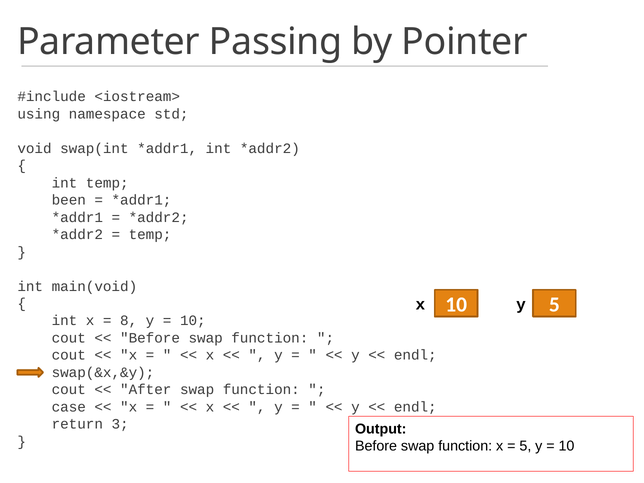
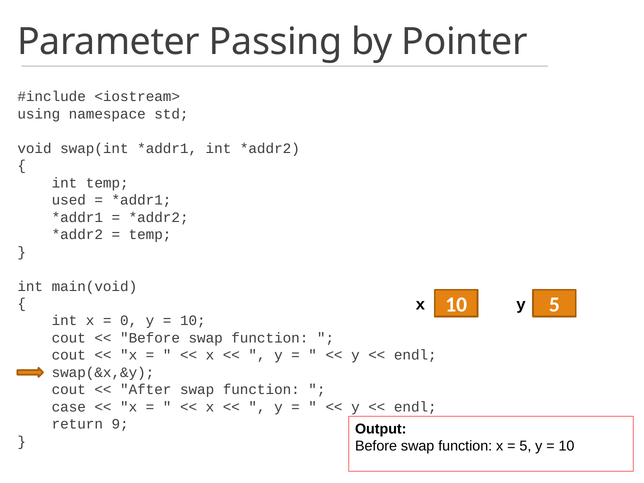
been: been -> used
8: 8 -> 0
3: 3 -> 9
